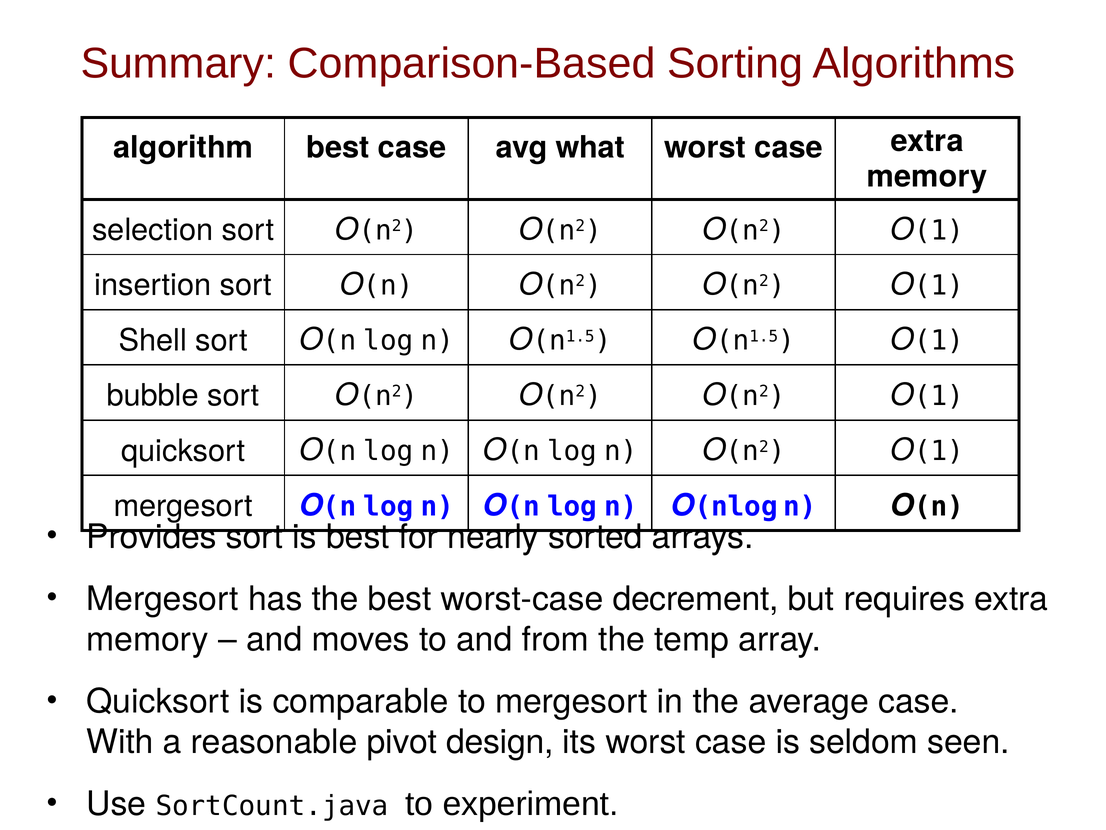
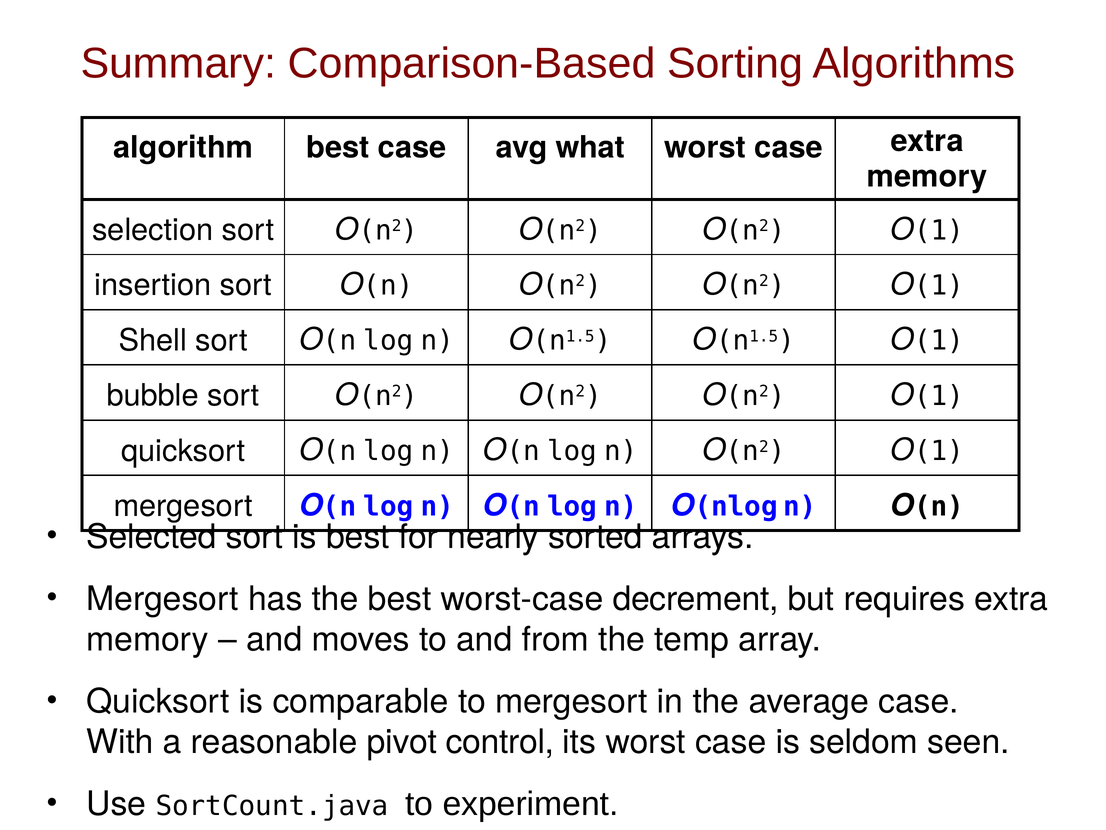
Provides: Provides -> Selected
design: design -> control
